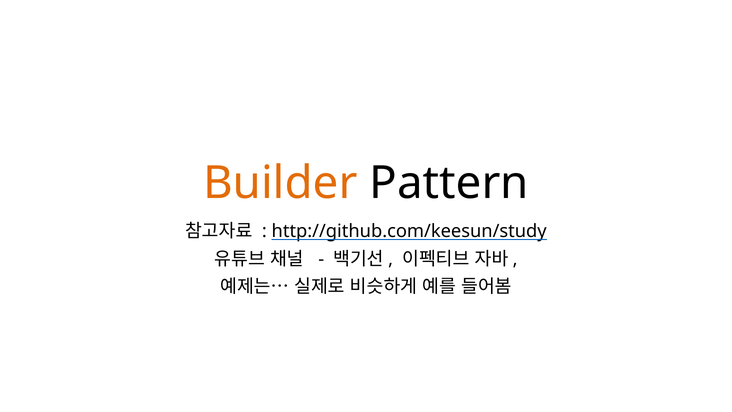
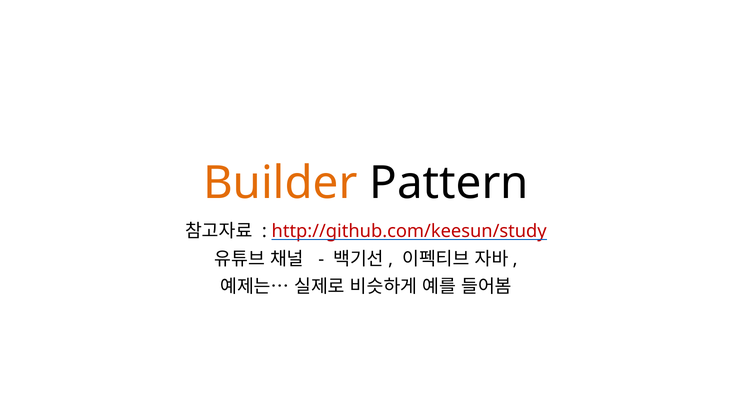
http://github.com/keesun/study colour: black -> red
